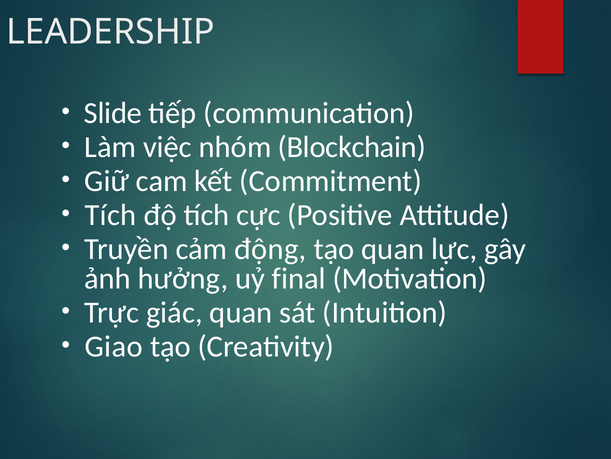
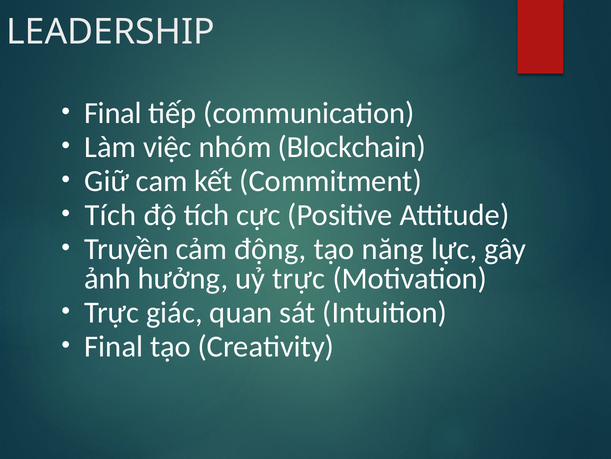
Slide at (113, 113): Slide -> Final
tạo quan: quan -> năng
uỷ final: final -> trực
Giao at (114, 346): Giao -> Final
